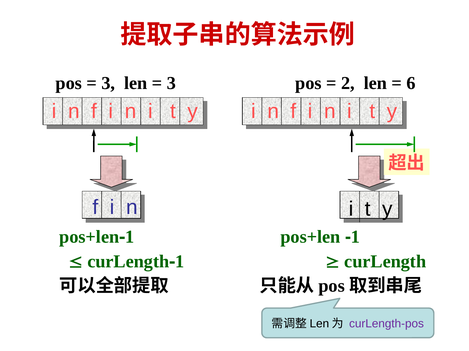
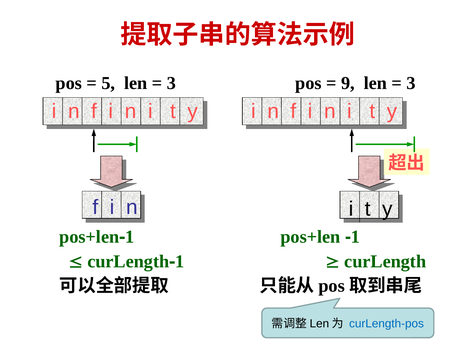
3 at (108, 83): 3 -> 5
2: 2 -> 9
6 at (411, 83): 6 -> 3
curLength-pos colour: purple -> blue
